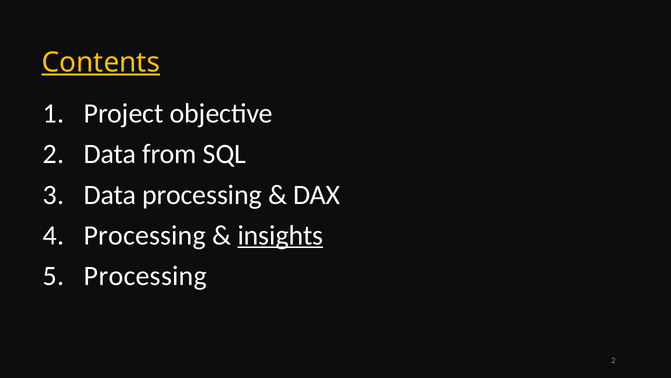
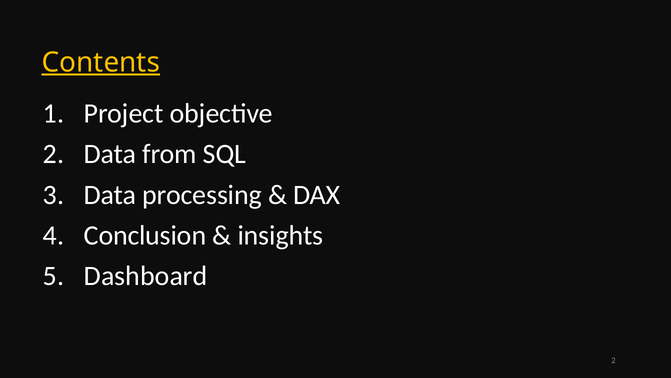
Processing at (145, 235): Processing -> Conclusion
insights underline: present -> none
Processing at (145, 276): Processing -> Dashboard
